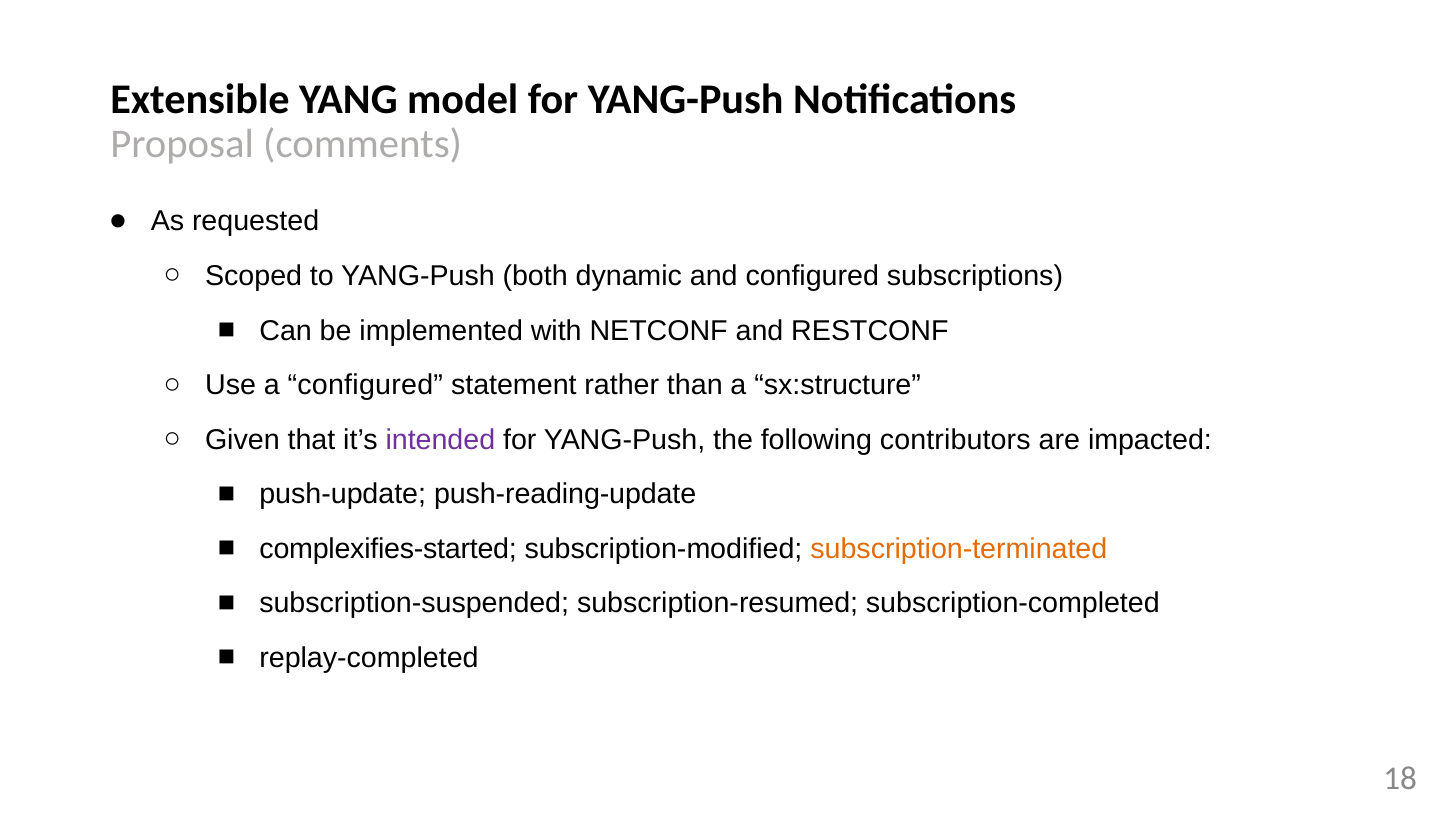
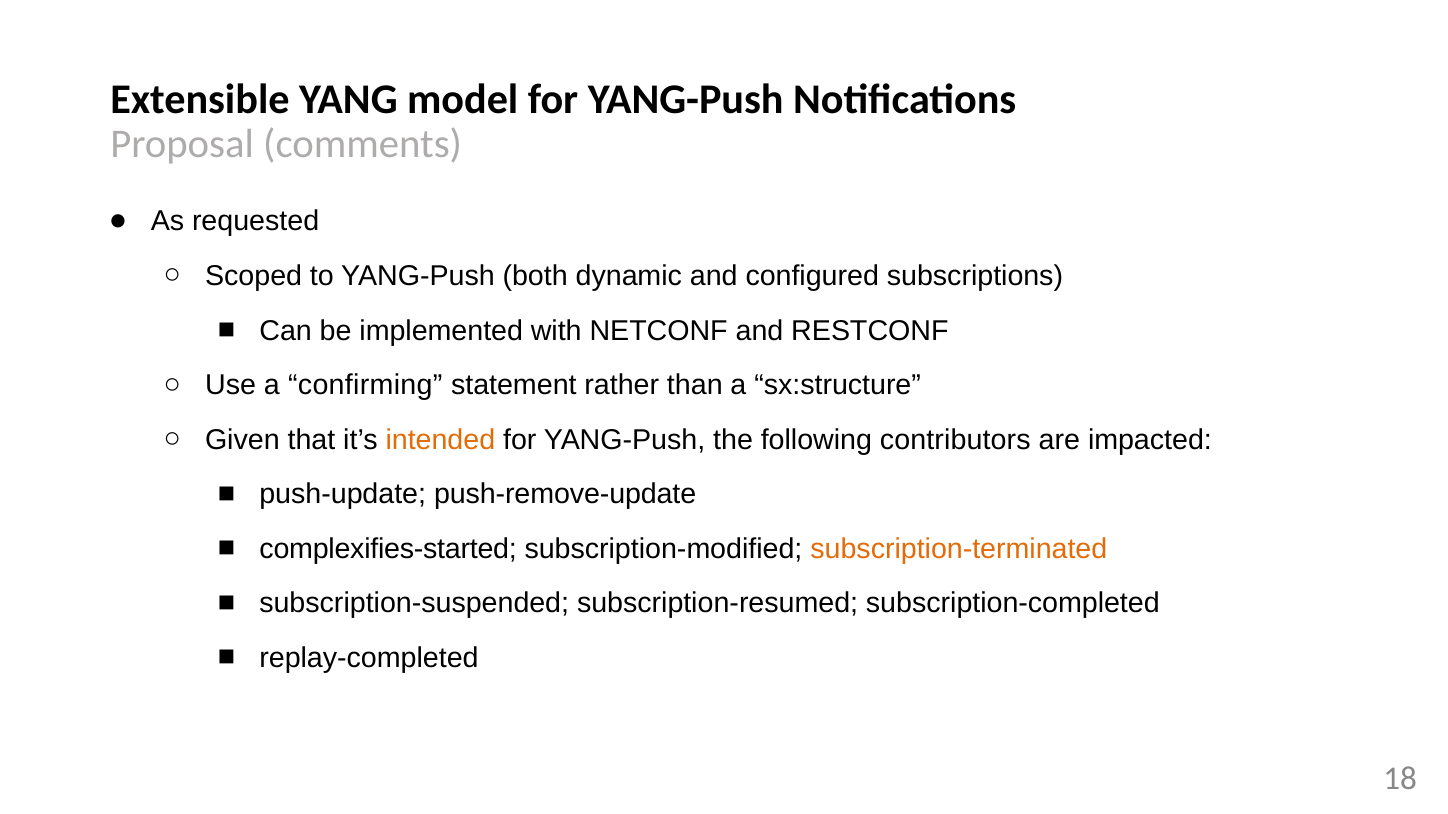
a configured: configured -> confirming
intended colour: purple -> orange
push-reading-update: push-reading-update -> push-remove-update
